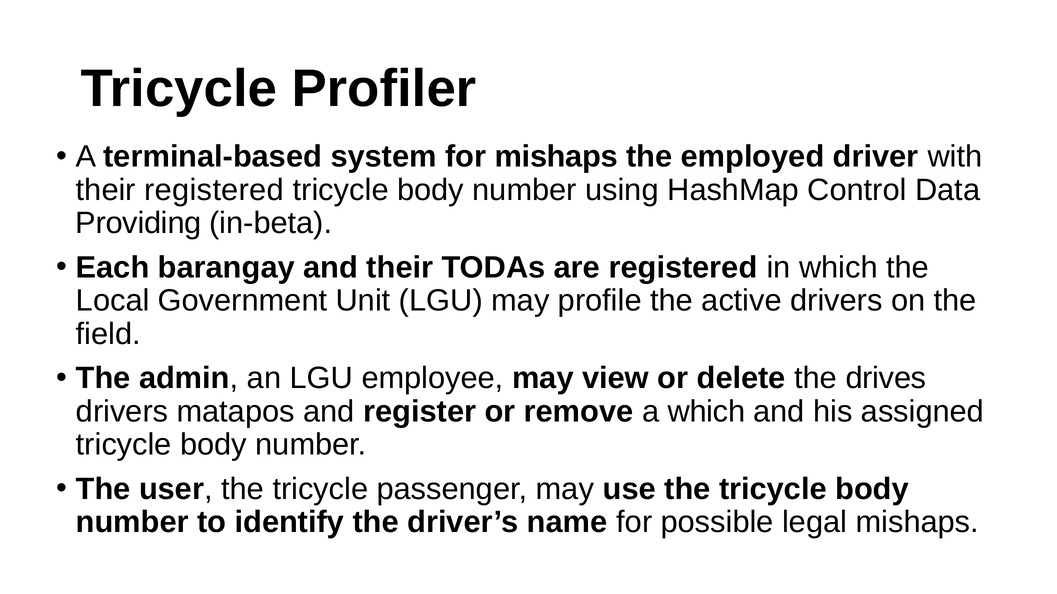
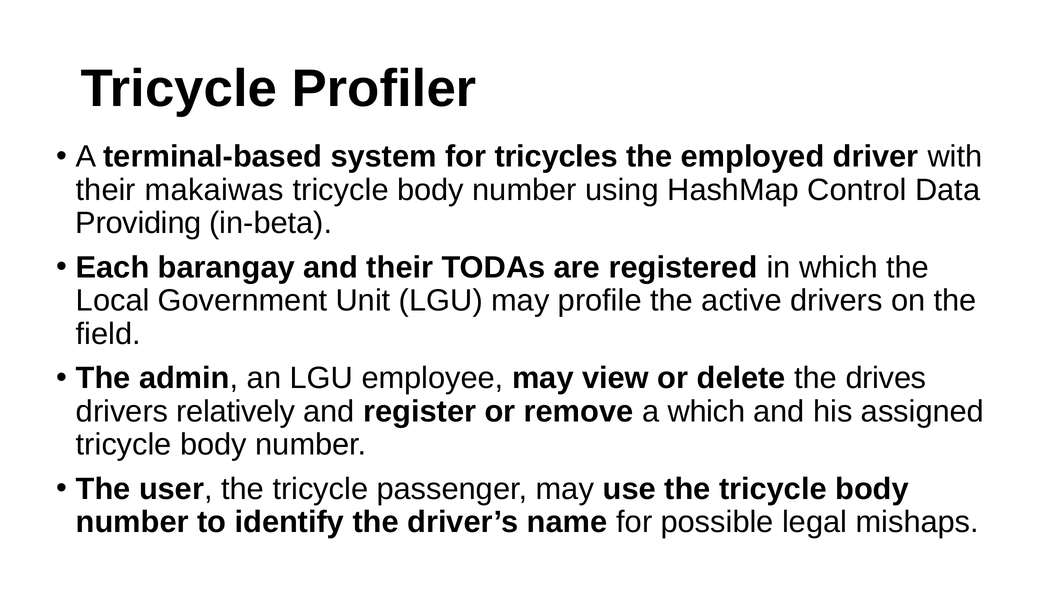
for mishaps: mishaps -> tricycles
their registered: registered -> makaiwas
matapos: matapos -> relatively
